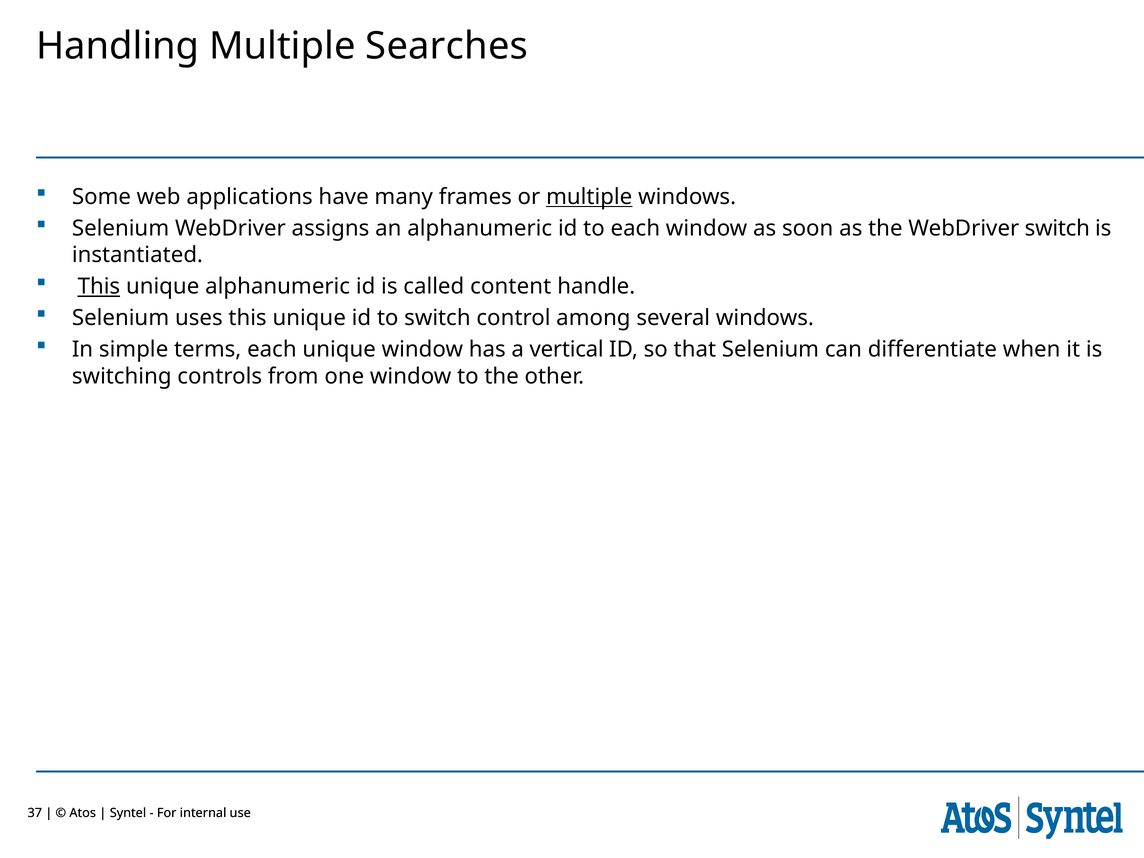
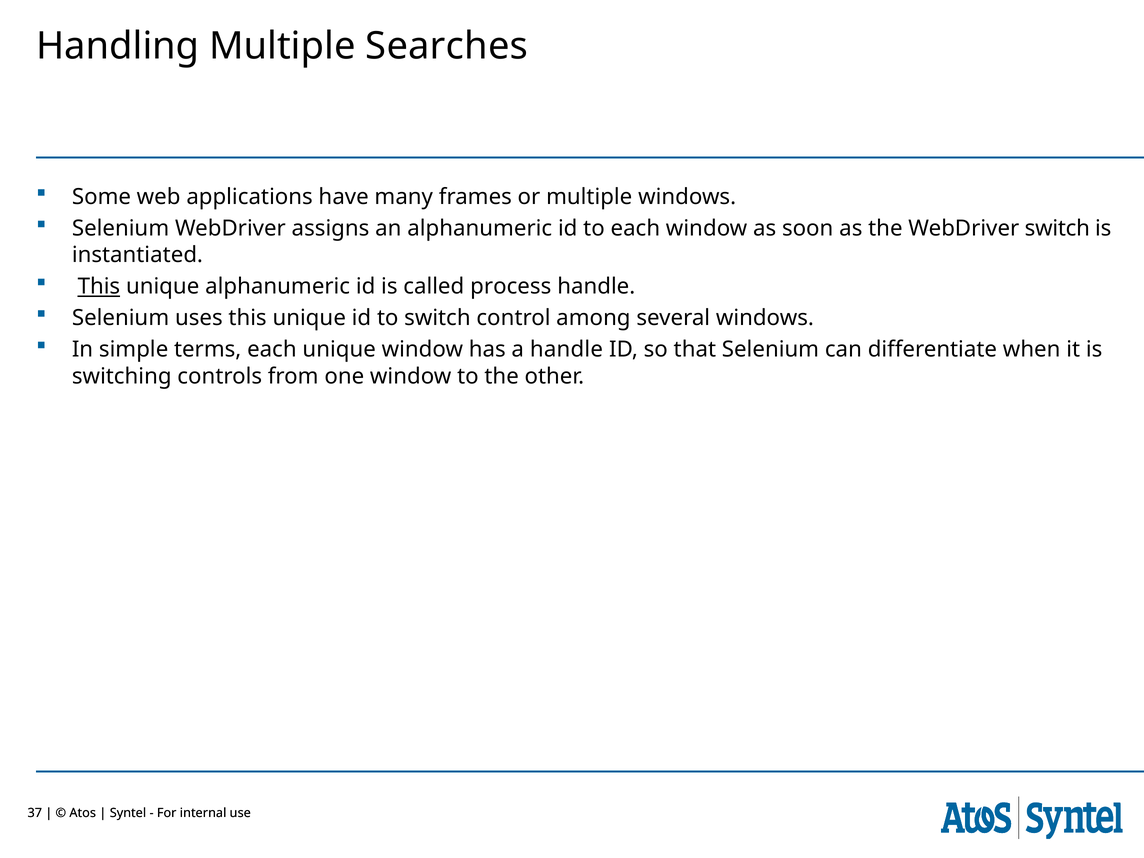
multiple at (589, 197) underline: present -> none
content: content -> process
a vertical: vertical -> handle
